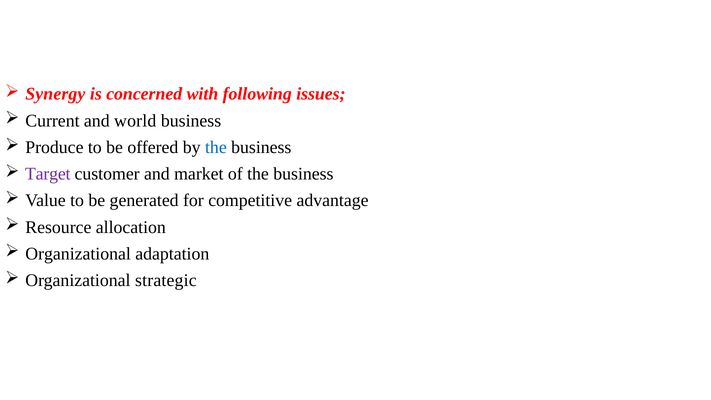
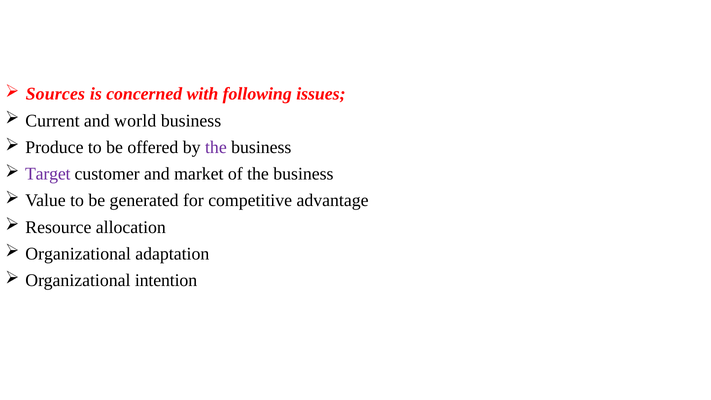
Synergy: Synergy -> Sources
the at (216, 147) colour: blue -> purple
strategic: strategic -> intention
